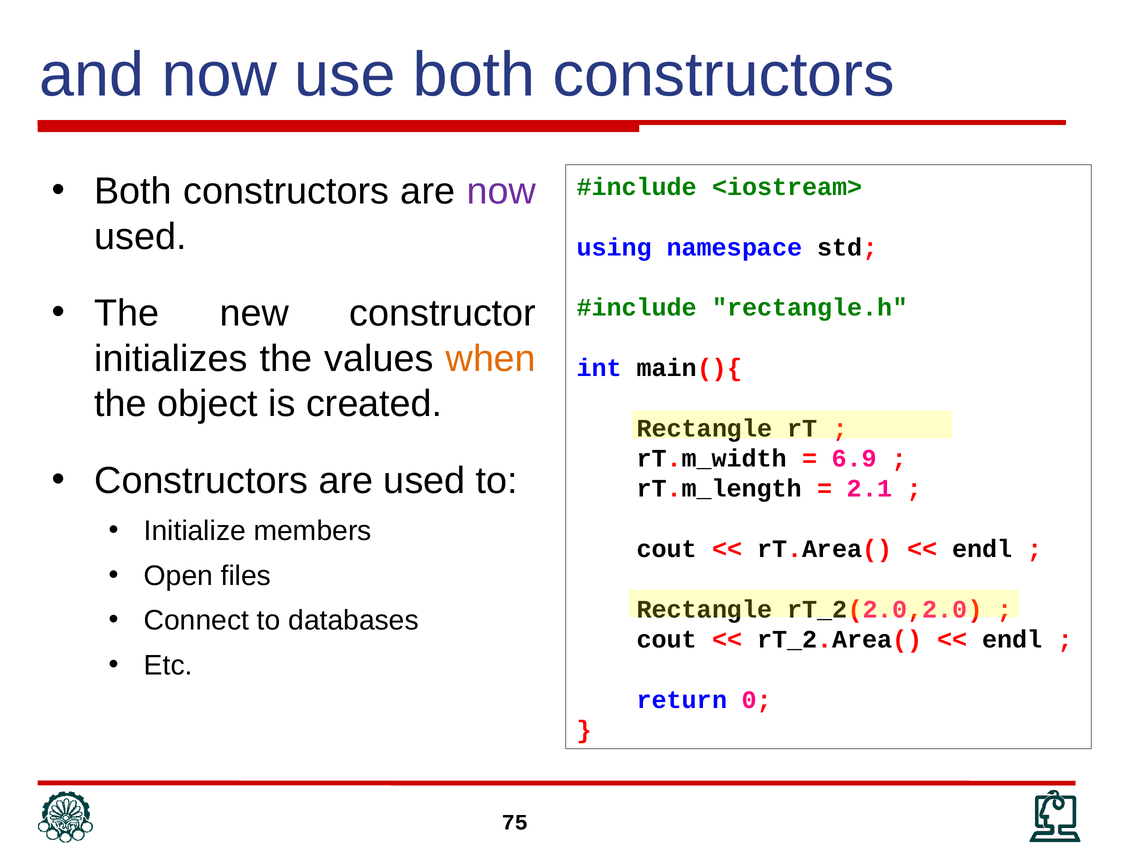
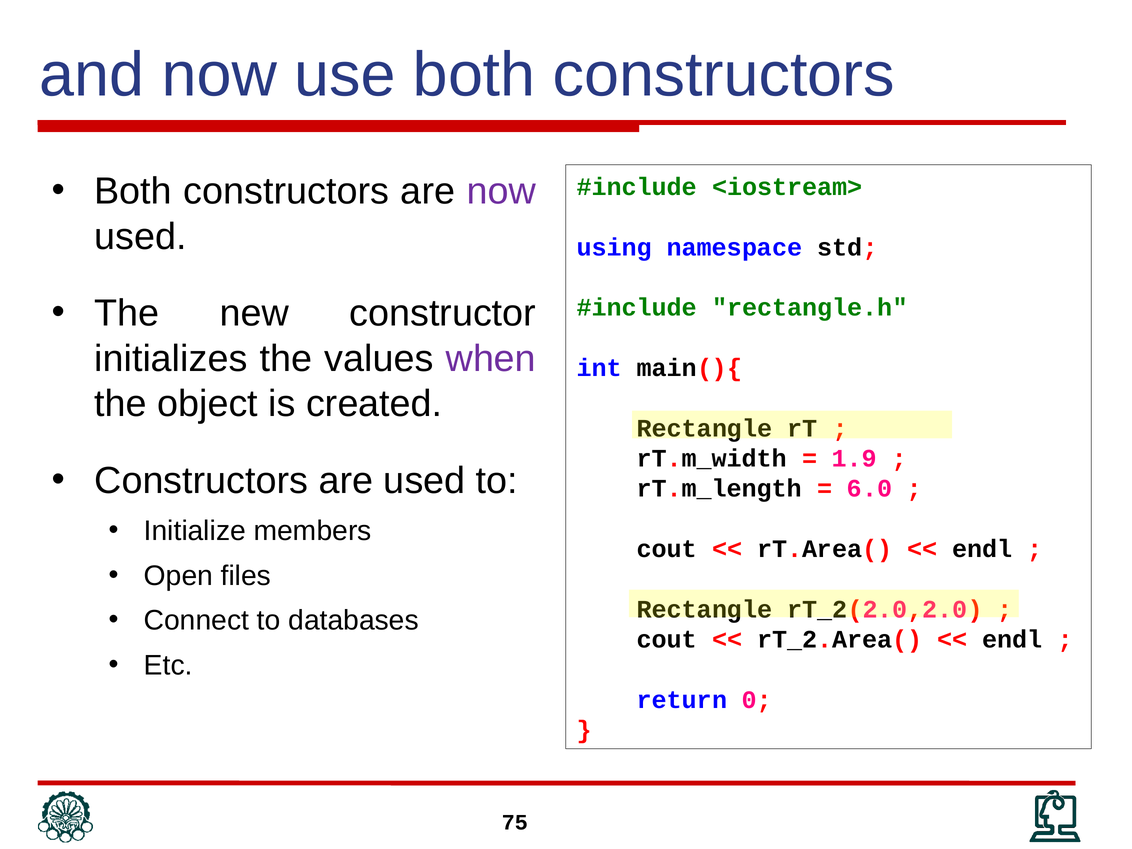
when colour: orange -> purple
6.9: 6.9 -> 1.9
2.1: 2.1 -> 6.0
